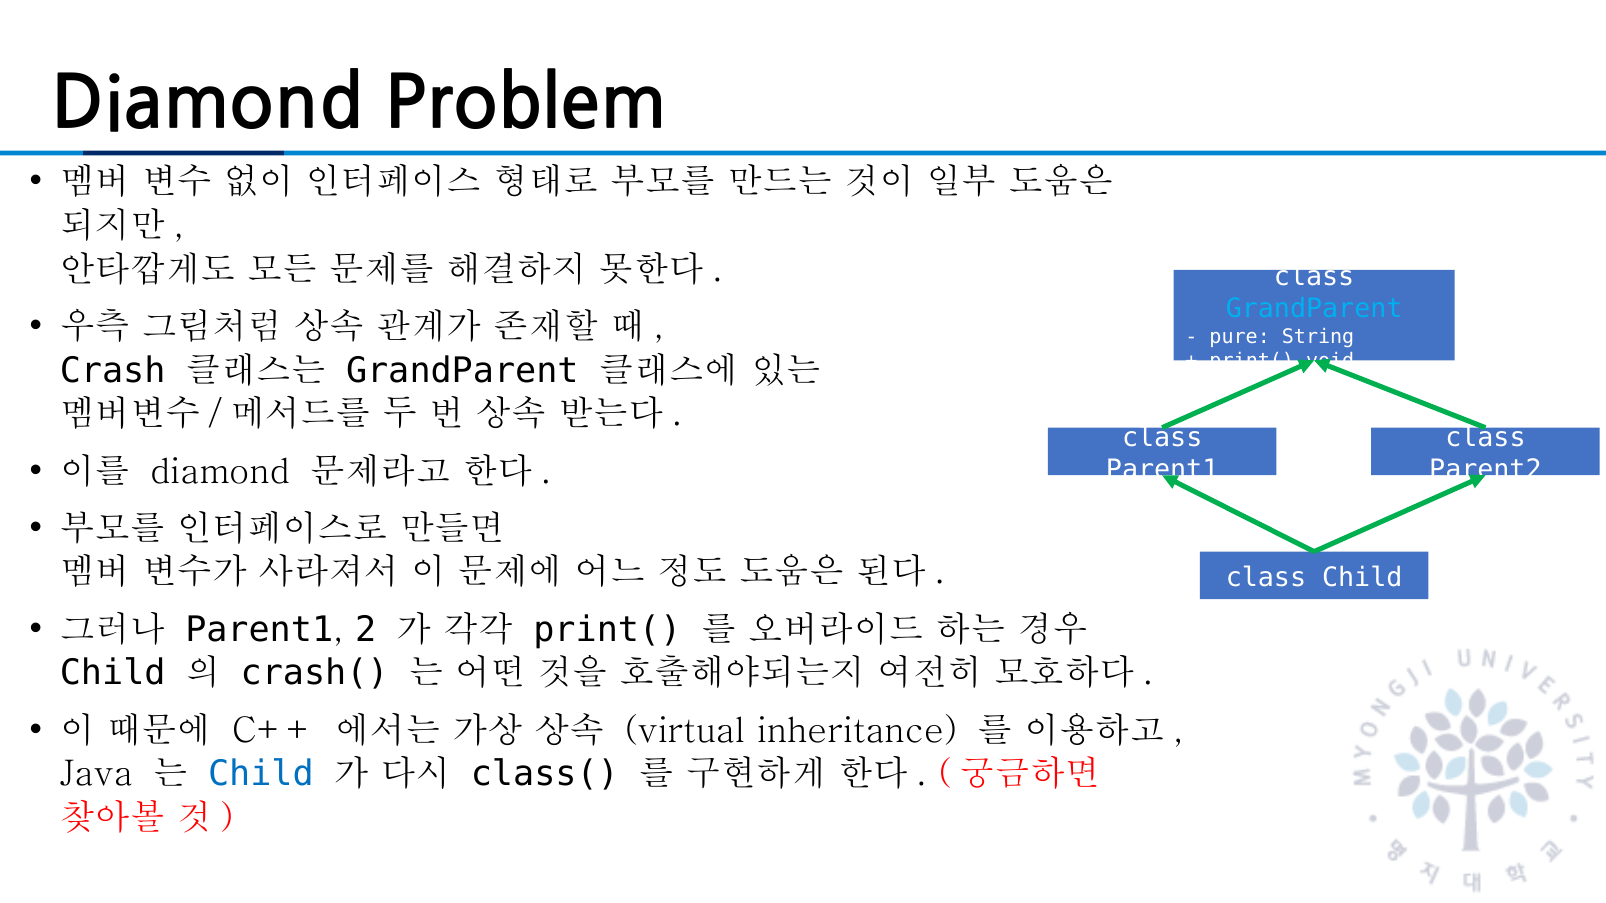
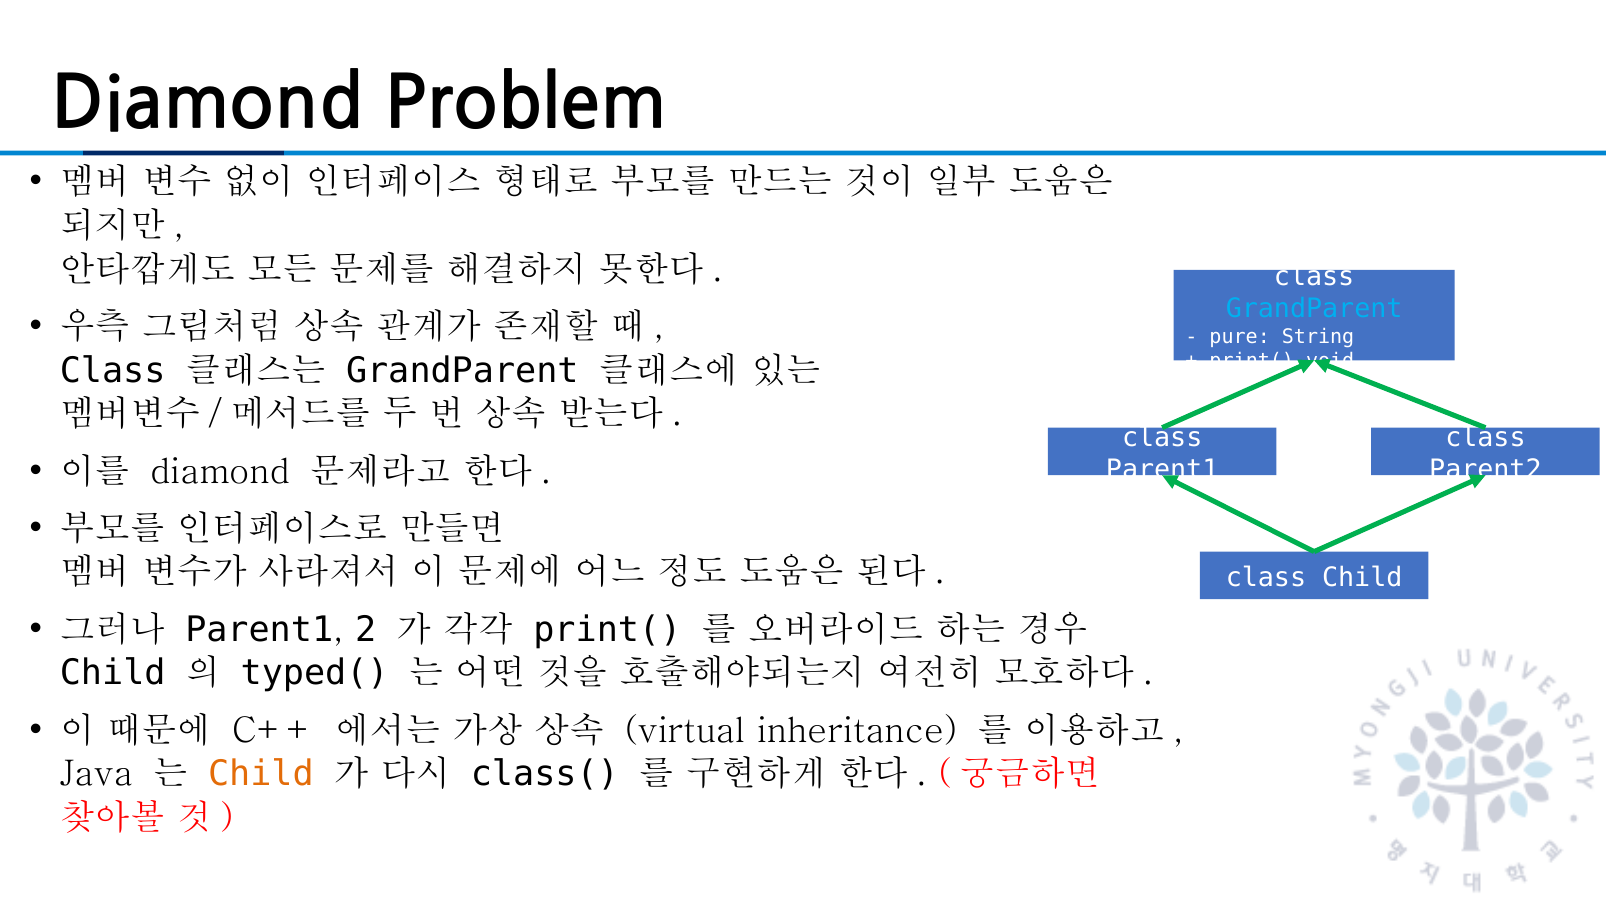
Crash at (113, 371): Crash -> Class
crash(: crash( -> typed(
Child at (261, 775) colour: blue -> orange
